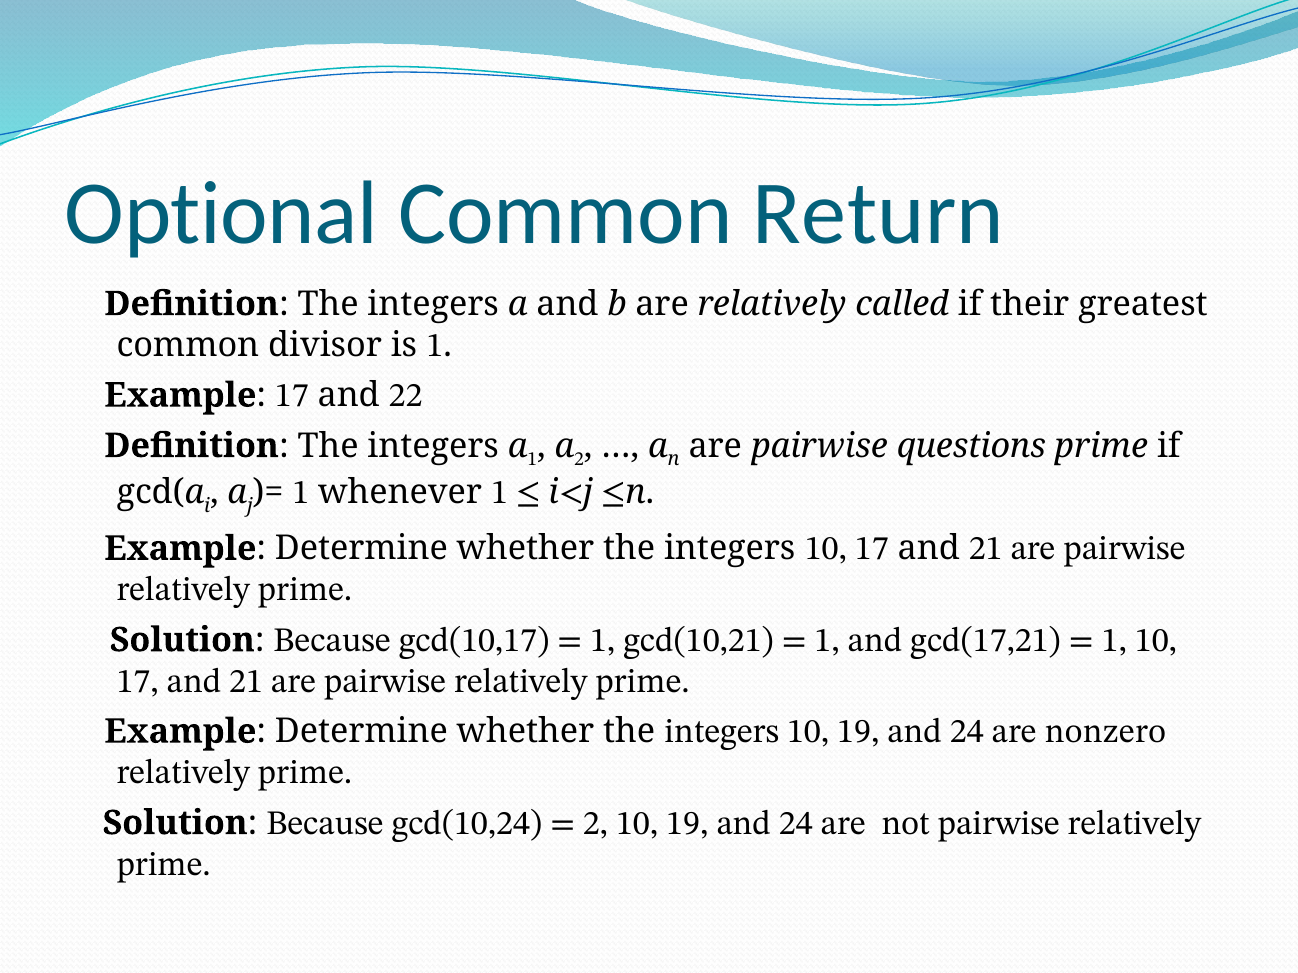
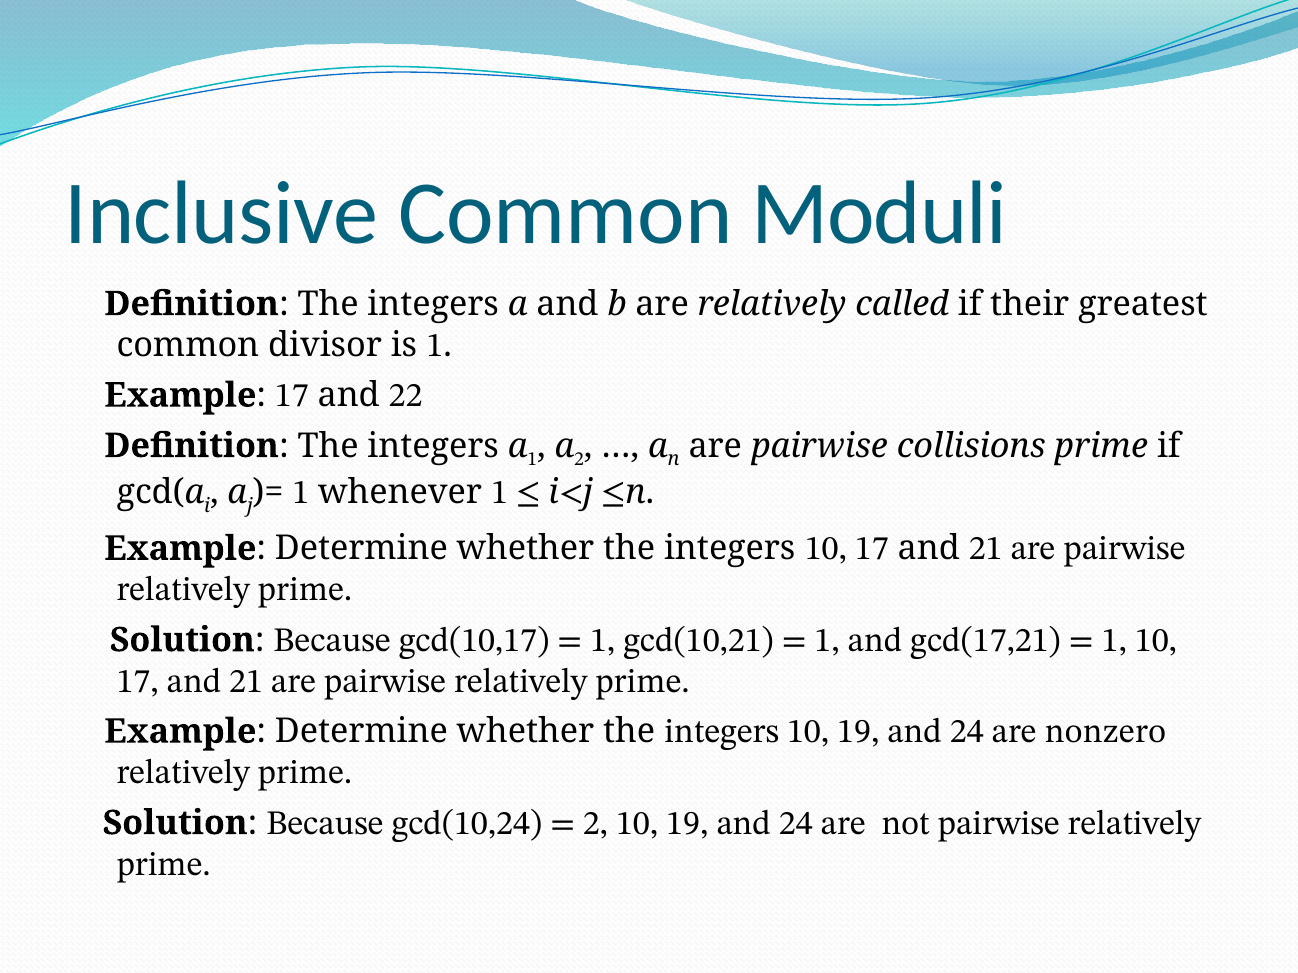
Optional: Optional -> Inclusive
Return: Return -> Moduli
questions: questions -> collisions
